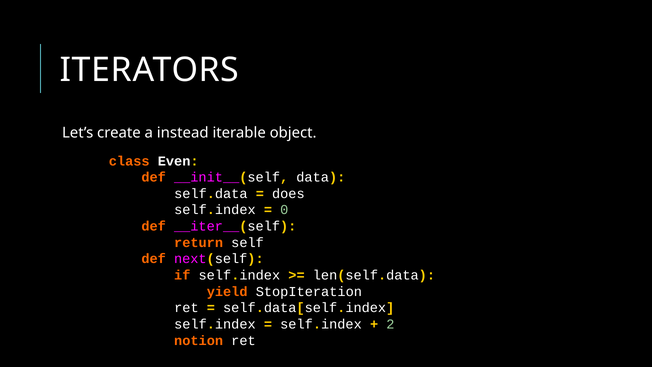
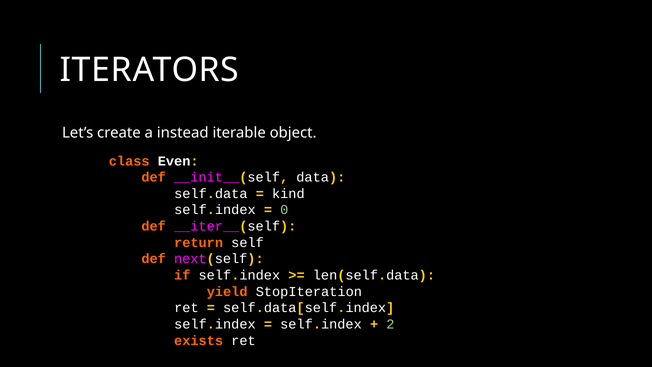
does: does -> kind
notion: notion -> exists
